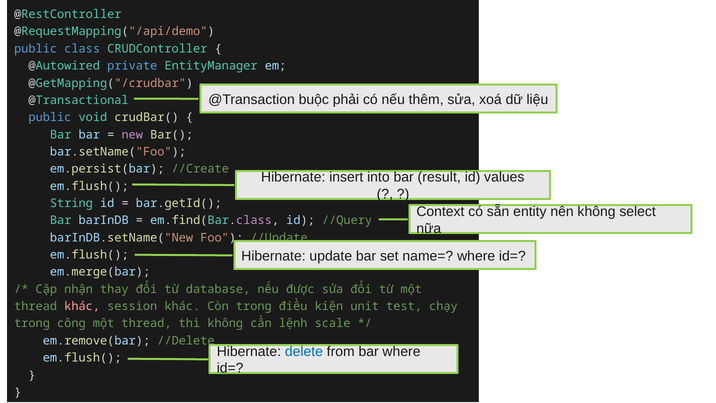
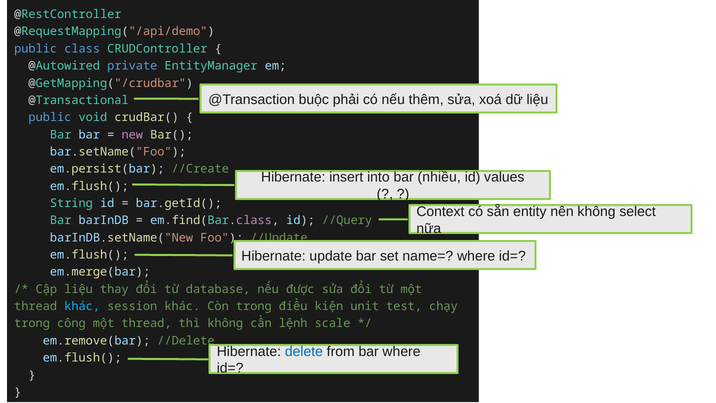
result: result -> nhiều
Cập nhận: nhận -> liệu
khác at (82, 306) colour: pink -> light blue
